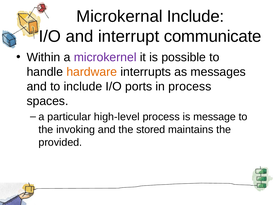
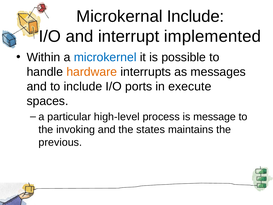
communicate: communicate -> implemented
microkernel colour: purple -> blue
in process: process -> execute
stored: stored -> states
provided: provided -> previous
